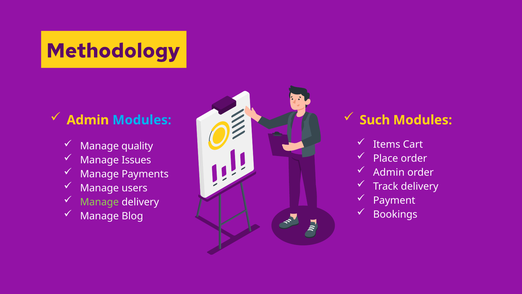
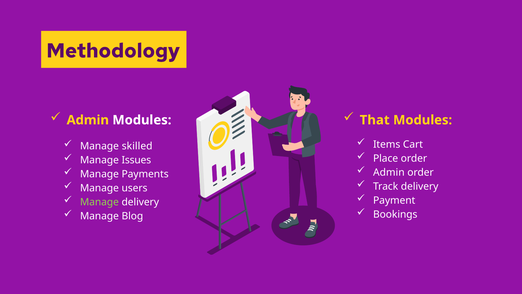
Modules at (142, 120) colour: light blue -> white
Such: Such -> That
quality: quality -> skilled
